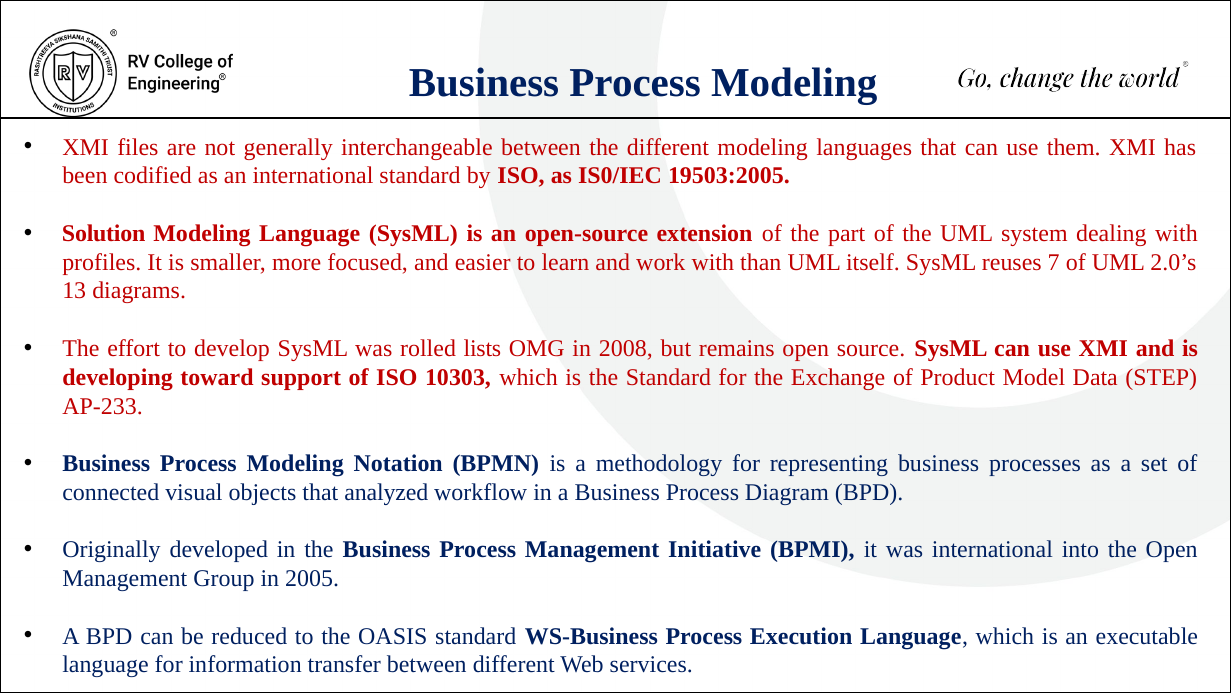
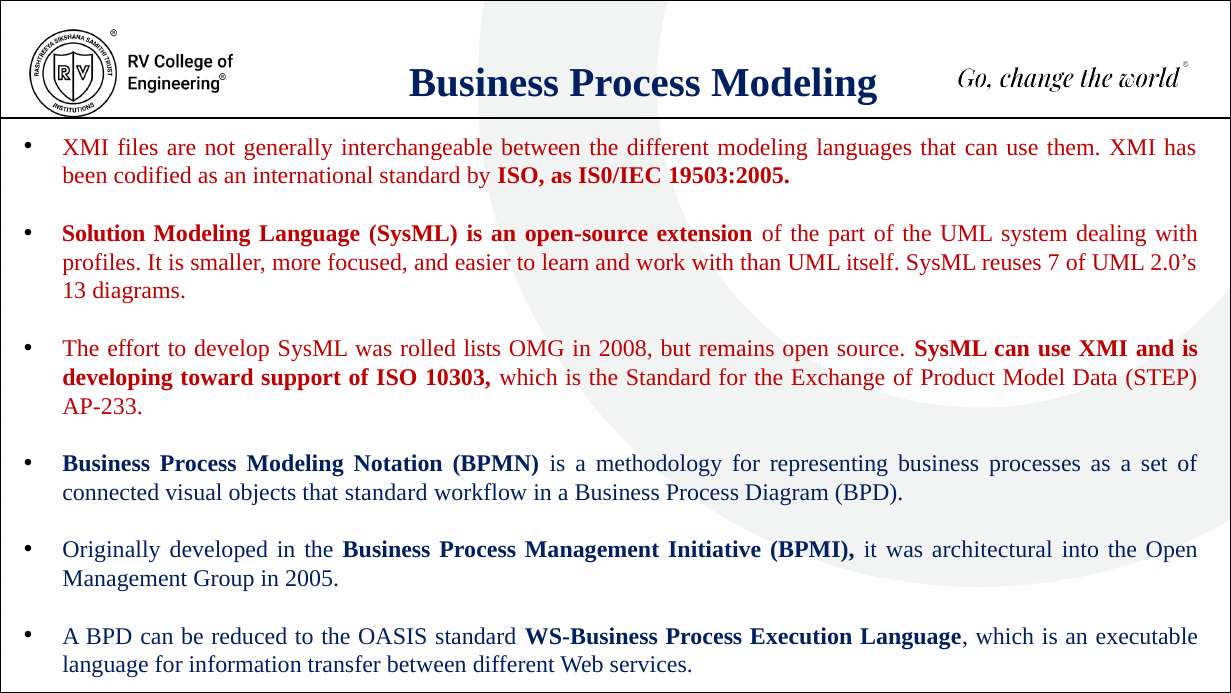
that analyzed: analyzed -> standard
was international: international -> architectural
